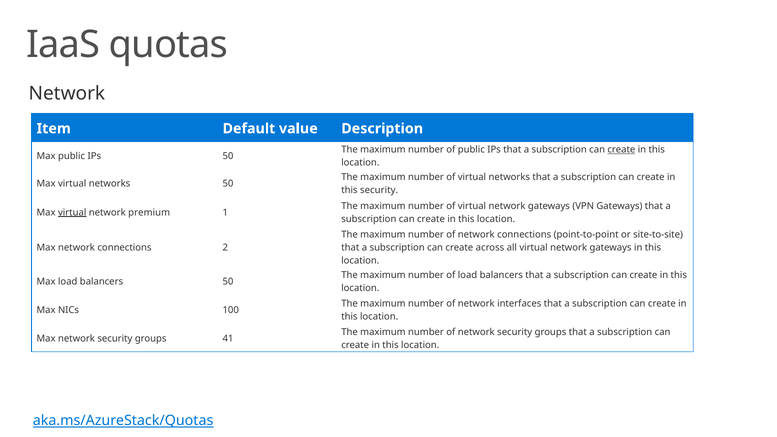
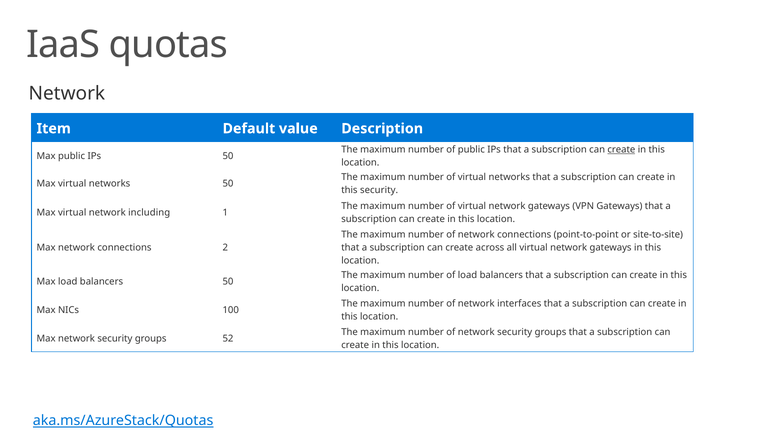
virtual at (72, 212) underline: present -> none
premium: premium -> including
41: 41 -> 52
